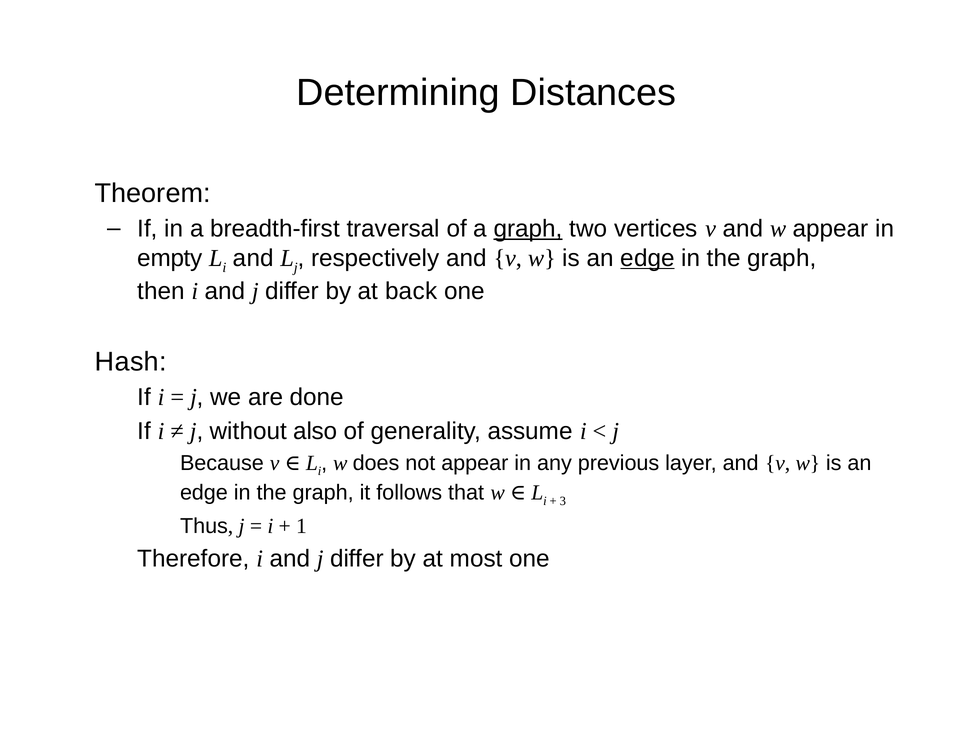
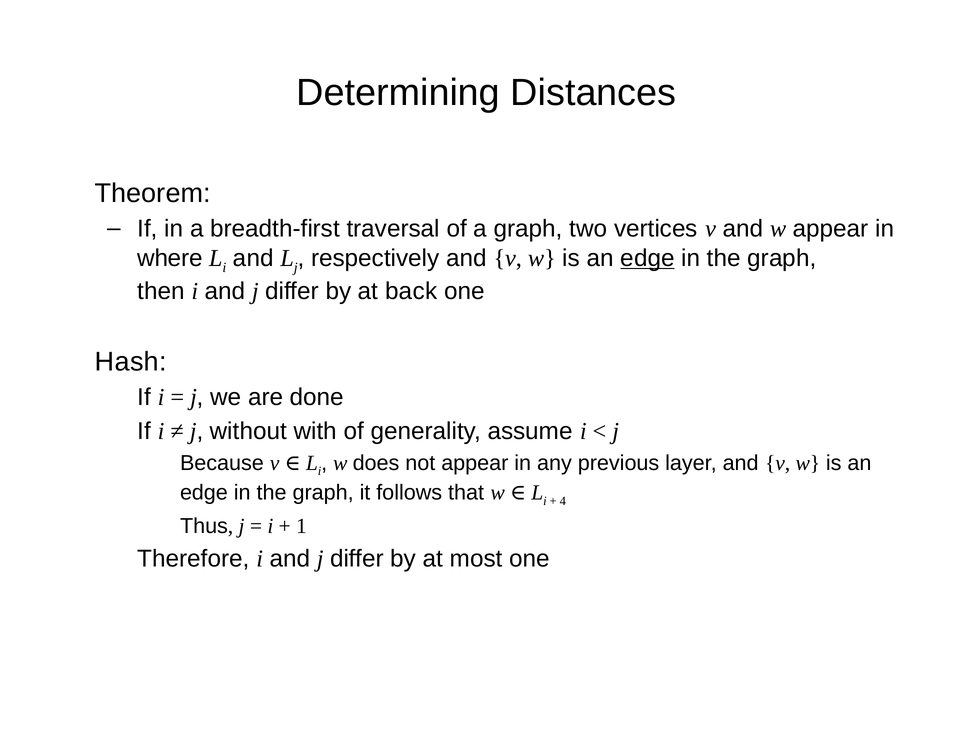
graph at (528, 229) underline: present -> none
empty: empty -> where
also: also -> with
3: 3 -> 4
